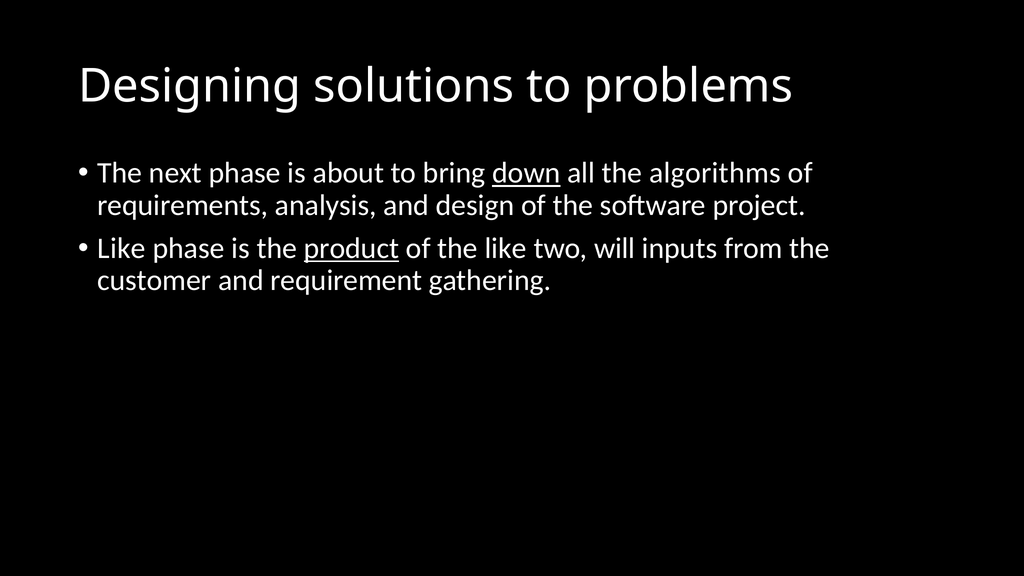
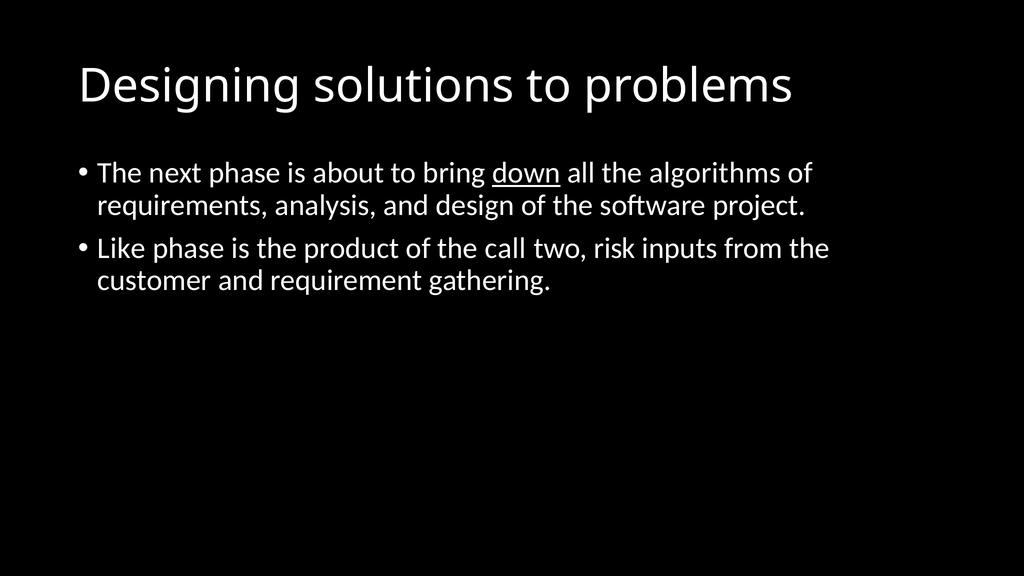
product underline: present -> none
the like: like -> call
will: will -> risk
